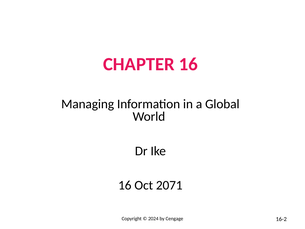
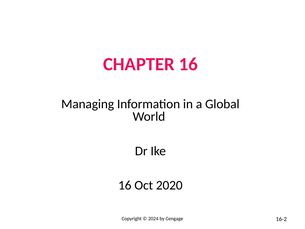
2071: 2071 -> 2020
